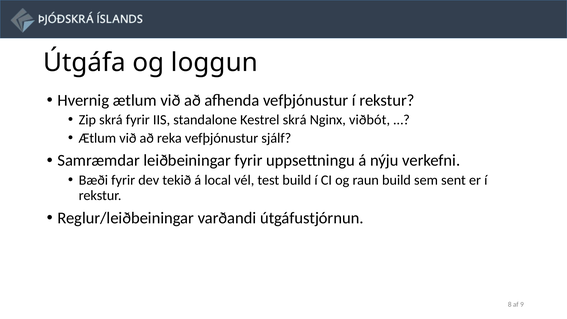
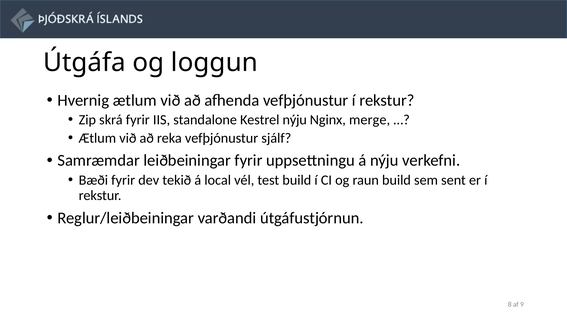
Kestrel skrá: skrá -> nýju
viðbót: viðbót -> merge
